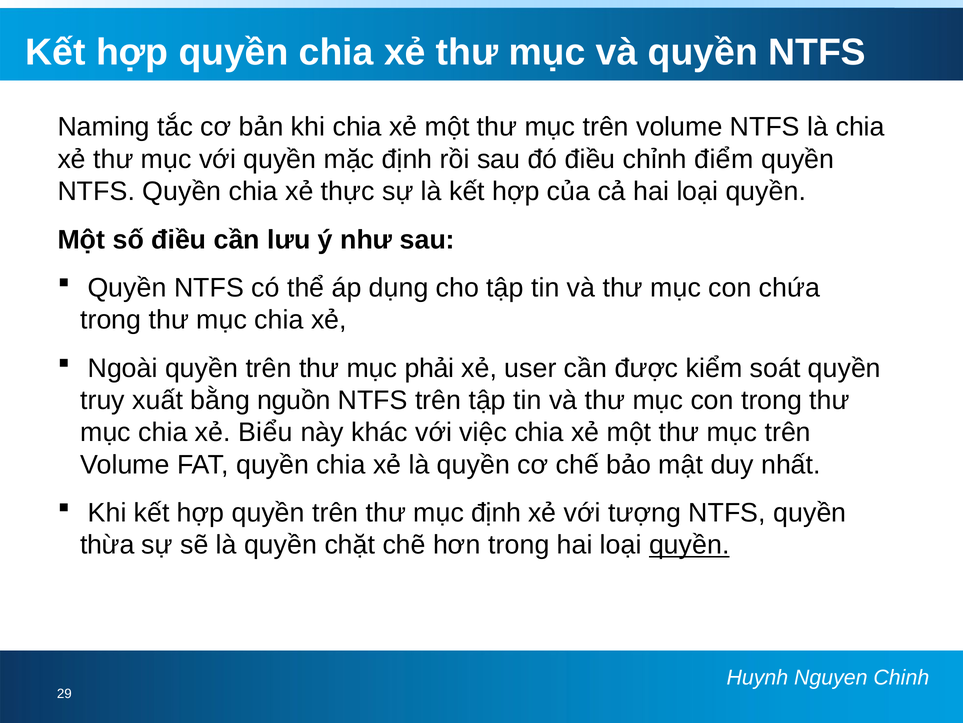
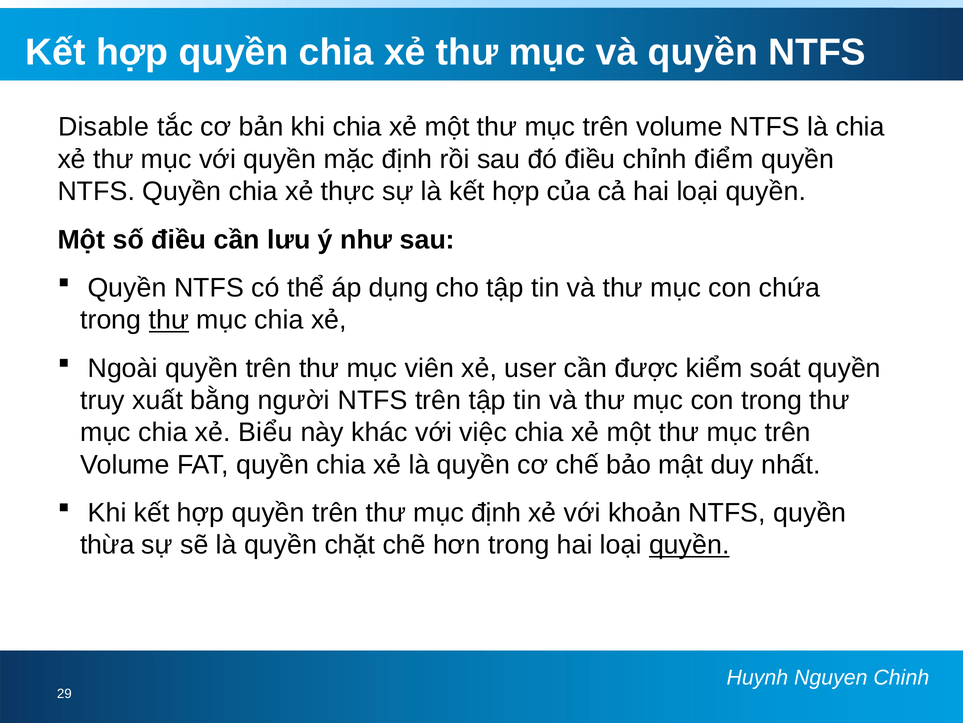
Naming: Naming -> Disable
thư at (169, 320) underline: none -> present
phải: phải -> viên
nguồn: nguồn -> người
tượng: tượng -> khoản
